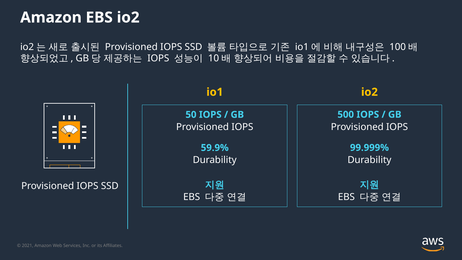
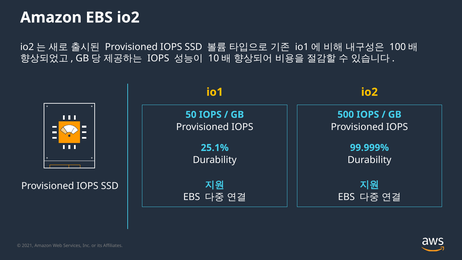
59.9%: 59.9% -> 25.1%
